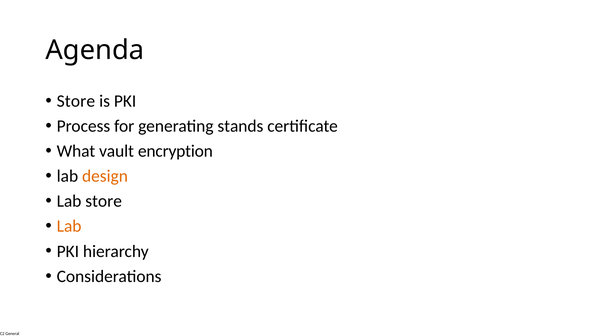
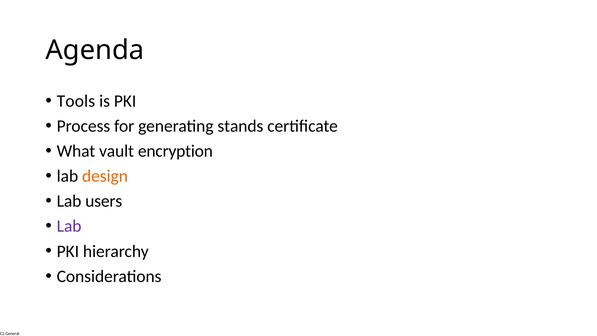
Store at (76, 101): Store -> Tools
Lab store: store -> users
Lab at (69, 226) colour: orange -> purple
